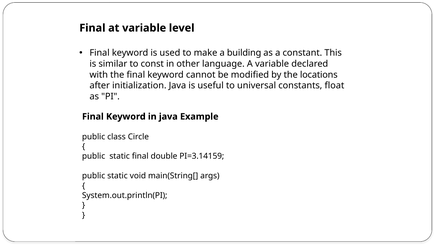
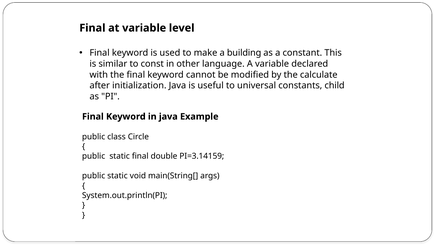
locations: locations -> calculate
float: float -> child
